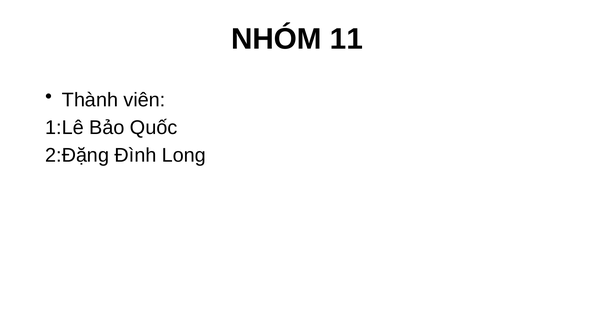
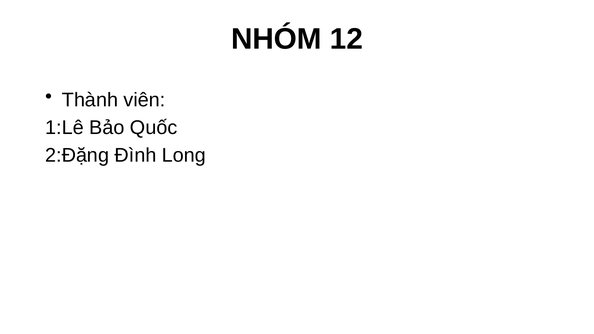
11: 11 -> 12
